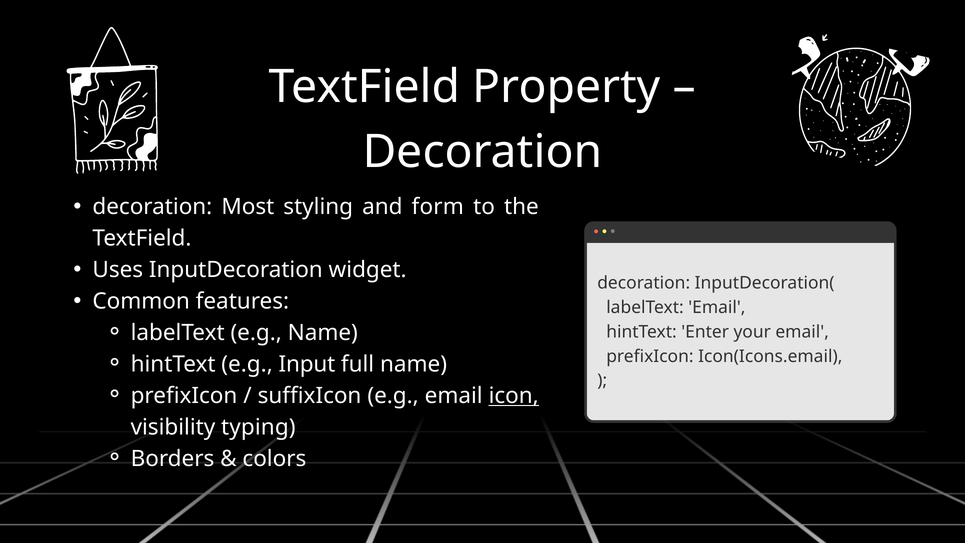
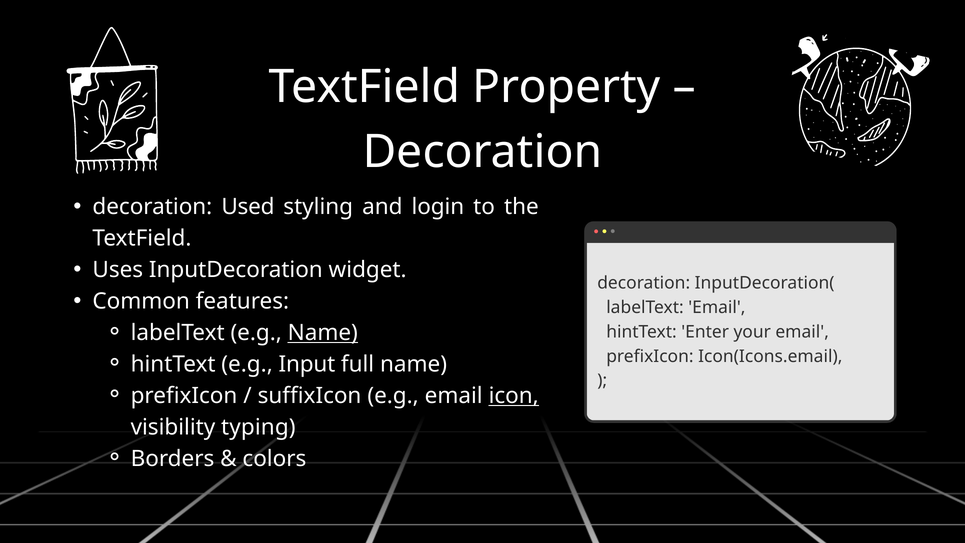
Most: Most -> Used
form: form -> login
Name at (323, 333) underline: none -> present
